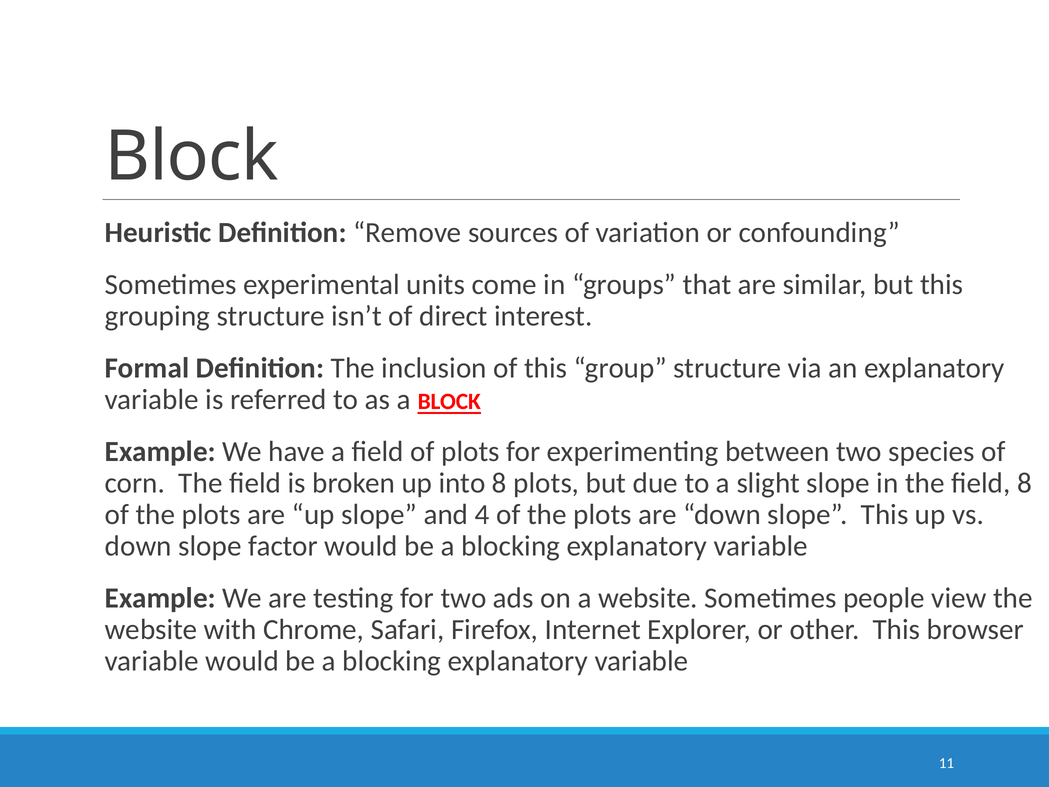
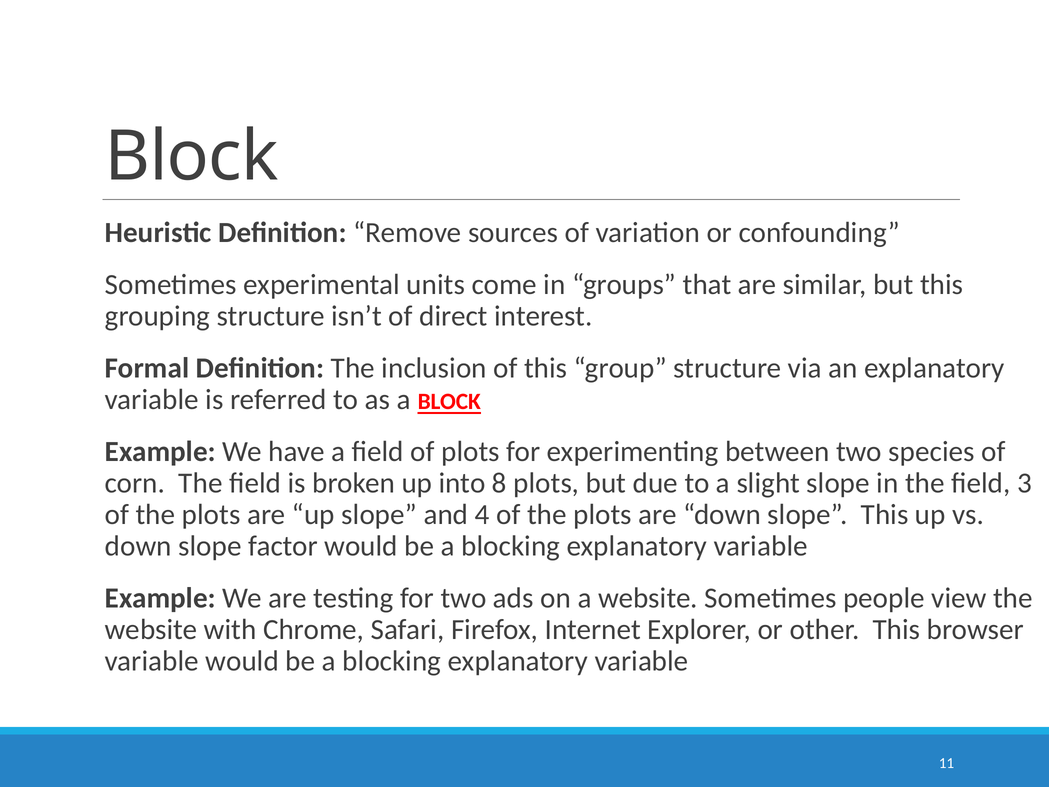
field 8: 8 -> 3
